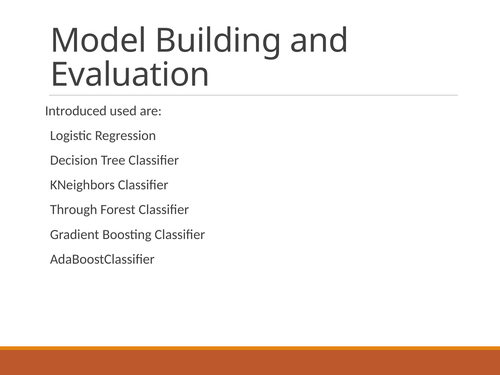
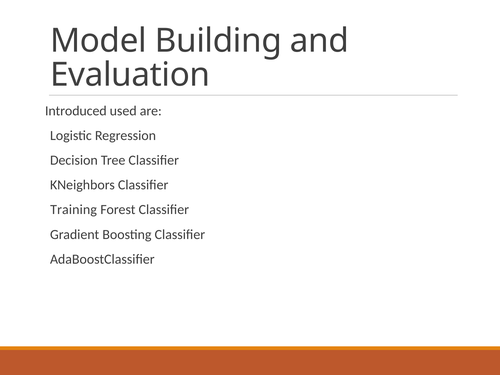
Through: Through -> Training
